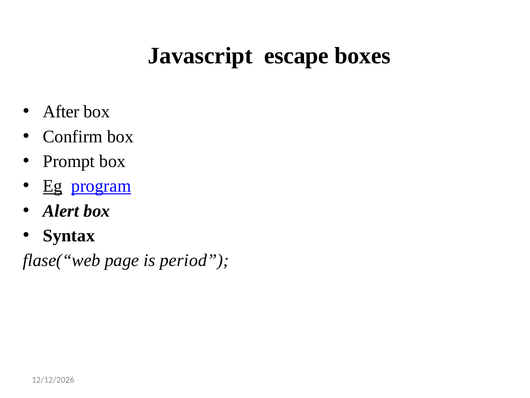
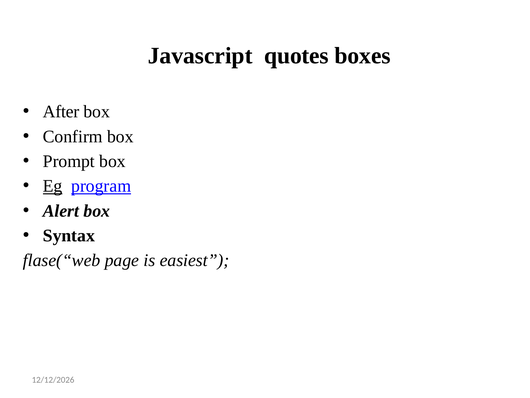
escape: escape -> quotes
period: period -> easiest
